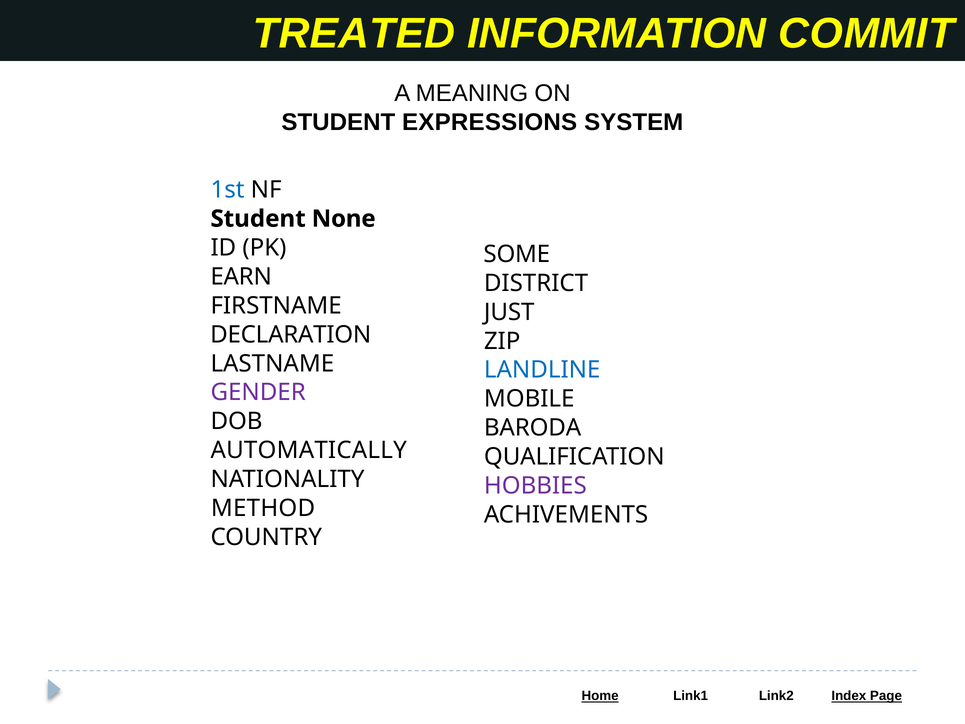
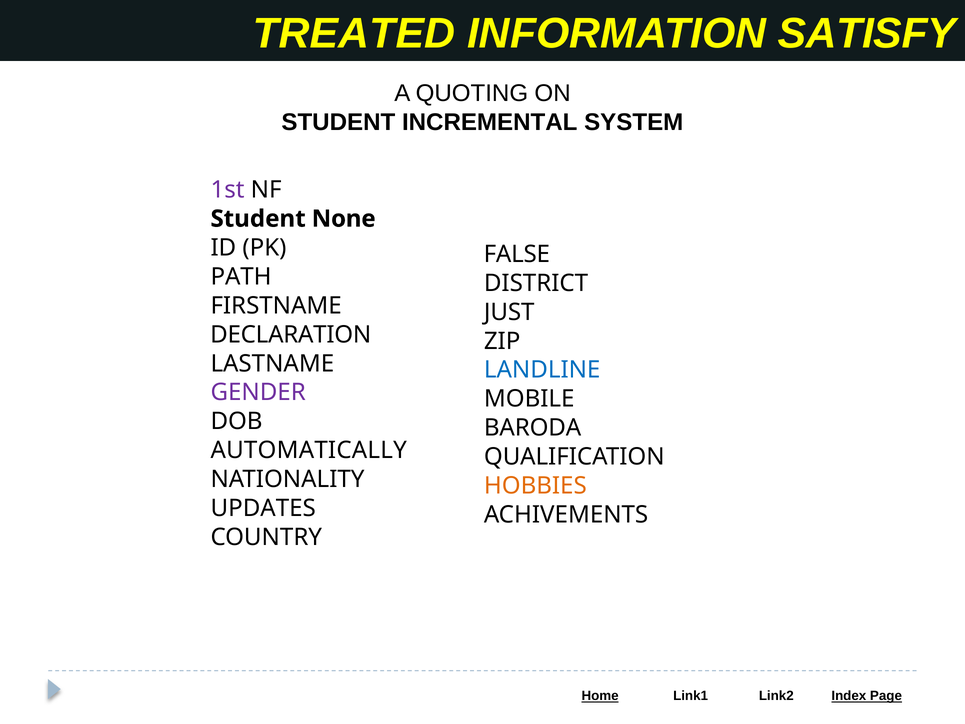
COMMIT: COMMIT -> SATISFY
MEANING: MEANING -> QUOTING
EXPRESSIONS: EXPRESSIONS -> INCREMENTAL
1st colour: blue -> purple
SOME: SOME -> FALSE
EARN: EARN -> PATH
HOBBIES colour: purple -> orange
METHOD: METHOD -> UPDATES
